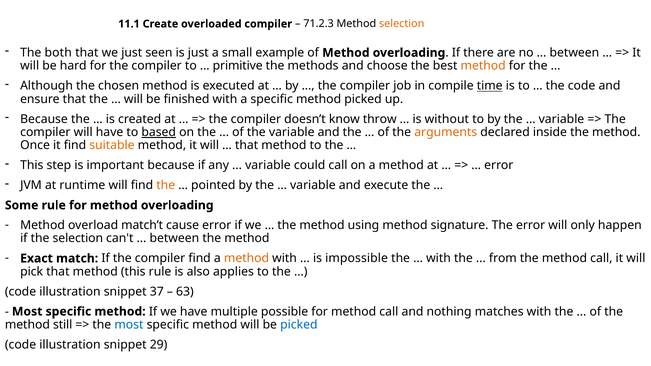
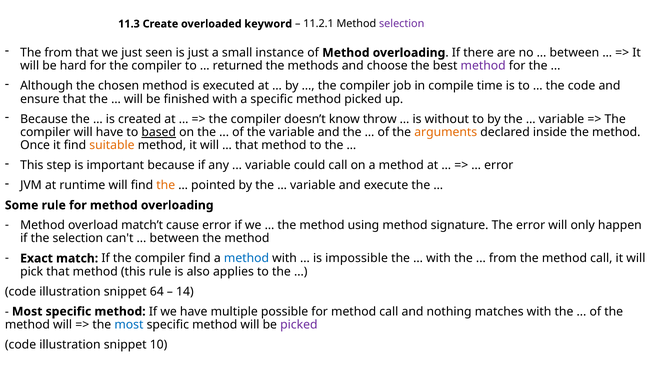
11.1: 11.1 -> 11.3
overloaded compiler: compiler -> keyword
71.2.3: 71.2.3 -> 11.2.1
selection at (402, 24) colour: orange -> purple
The both: both -> from
example: example -> instance
primitive: primitive -> returned
method at (483, 66) colour: orange -> purple
time underline: present -> none
method at (247, 259) colour: orange -> blue
37: 37 -> 64
63: 63 -> 14
still at (63, 325): still -> will
picked at (299, 325) colour: blue -> purple
29: 29 -> 10
